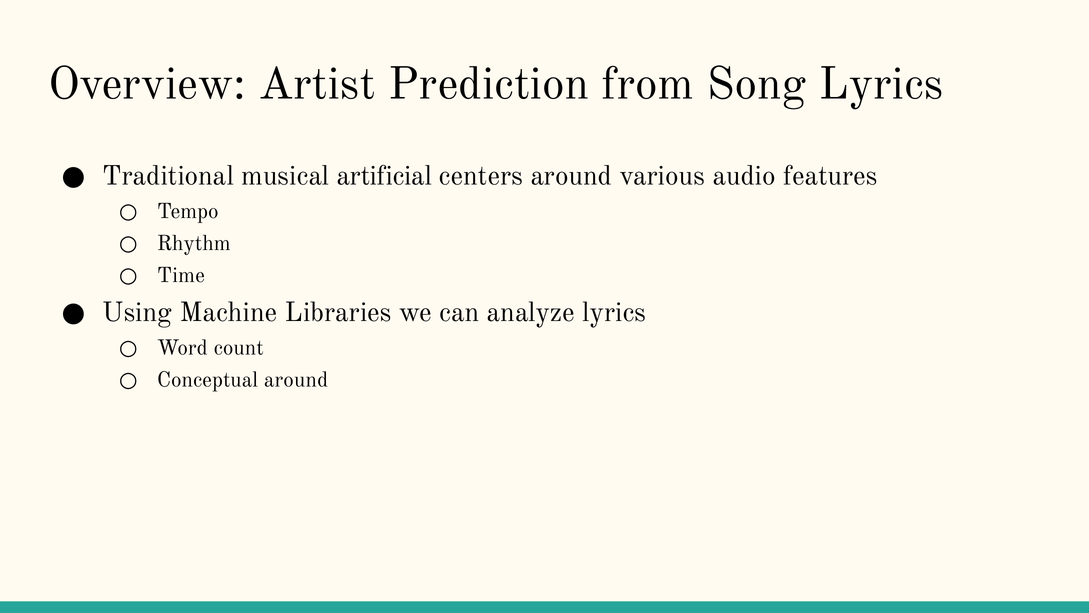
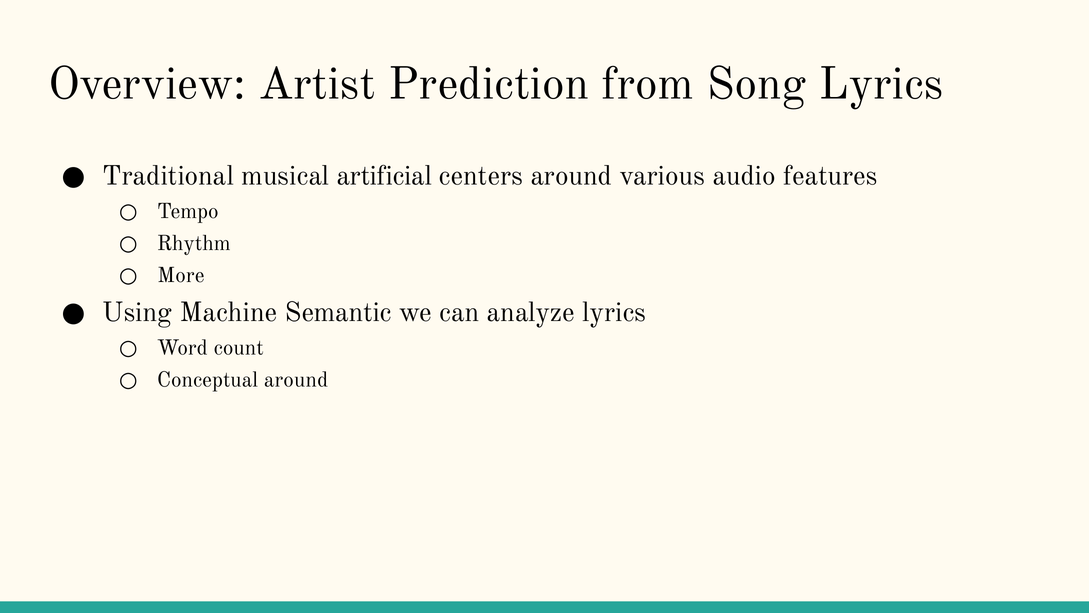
Time: Time -> More
Libraries: Libraries -> Semantic
